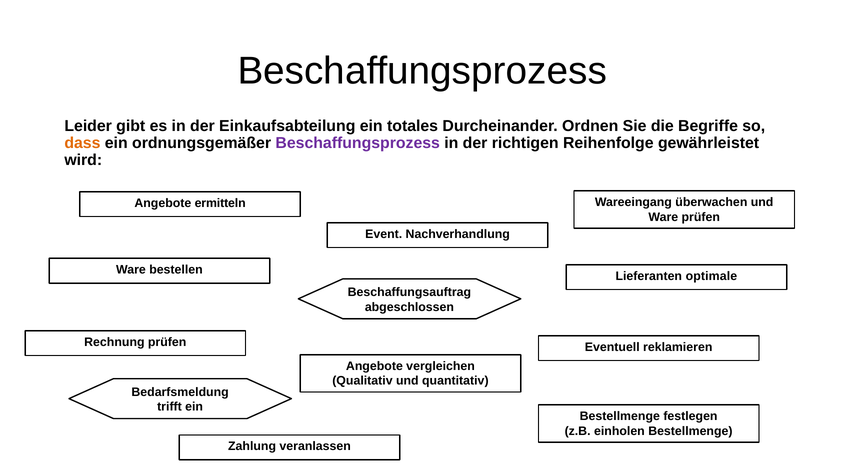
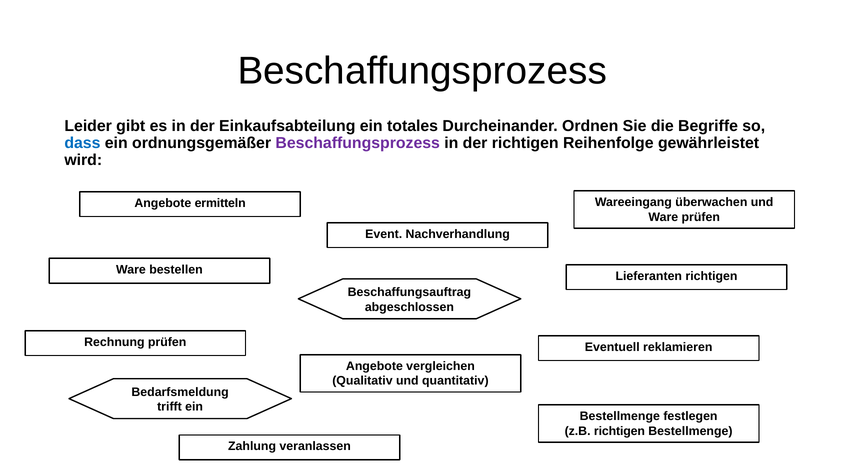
dass colour: orange -> blue
Lieferanten optimale: optimale -> richtigen
z.B einholen: einholen -> richtigen
